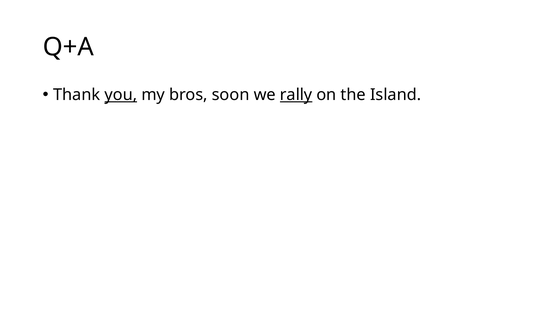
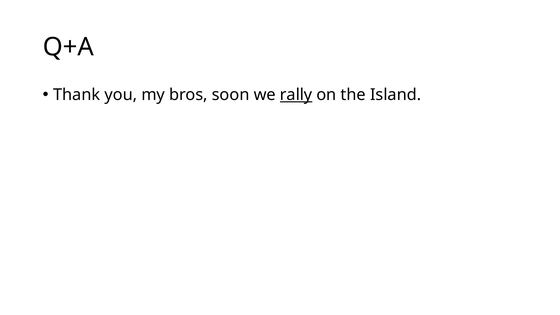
you underline: present -> none
